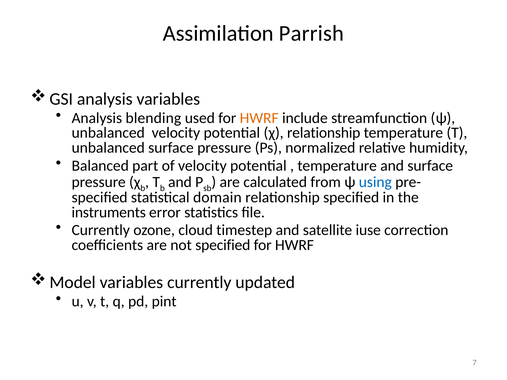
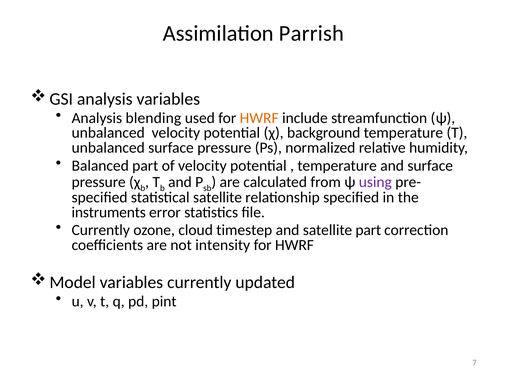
χ relationship: relationship -> background
using colour: blue -> purple
statistical domain: domain -> satellite
satellite iuse: iuse -> part
not specified: specified -> intensity
